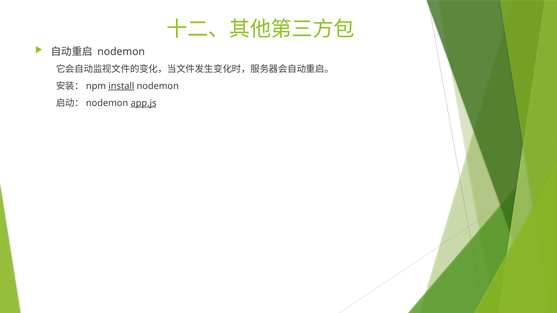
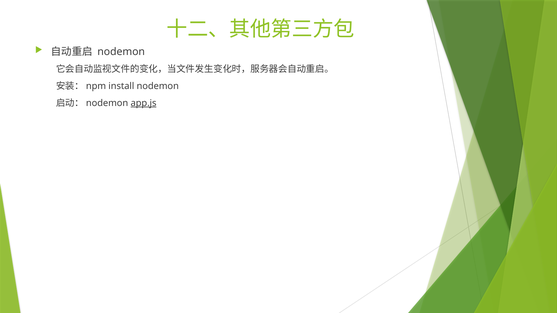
install underline: present -> none
